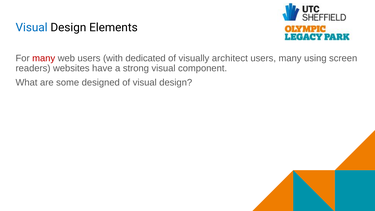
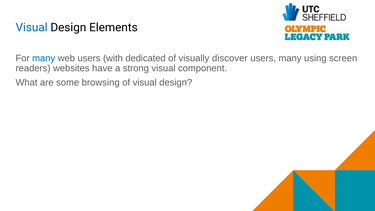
many at (44, 58) colour: red -> blue
architect: architect -> discover
designed: designed -> browsing
